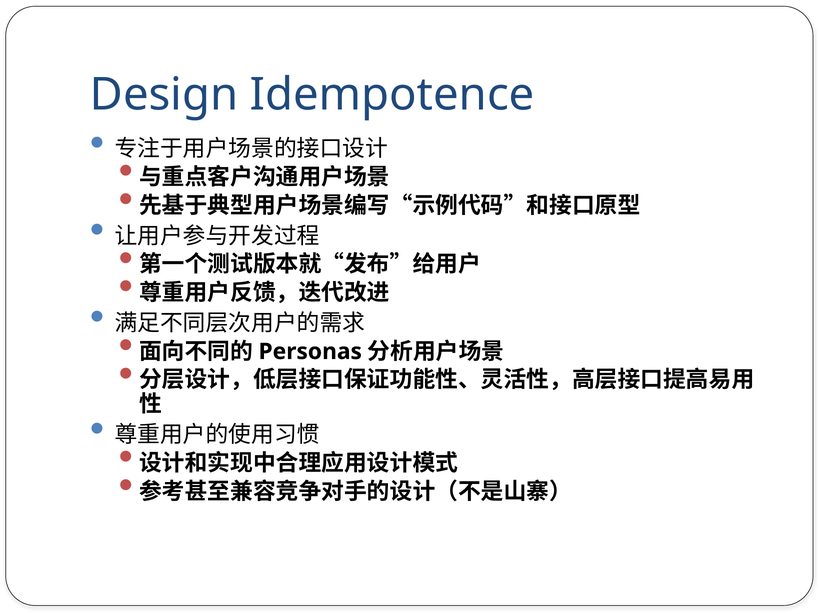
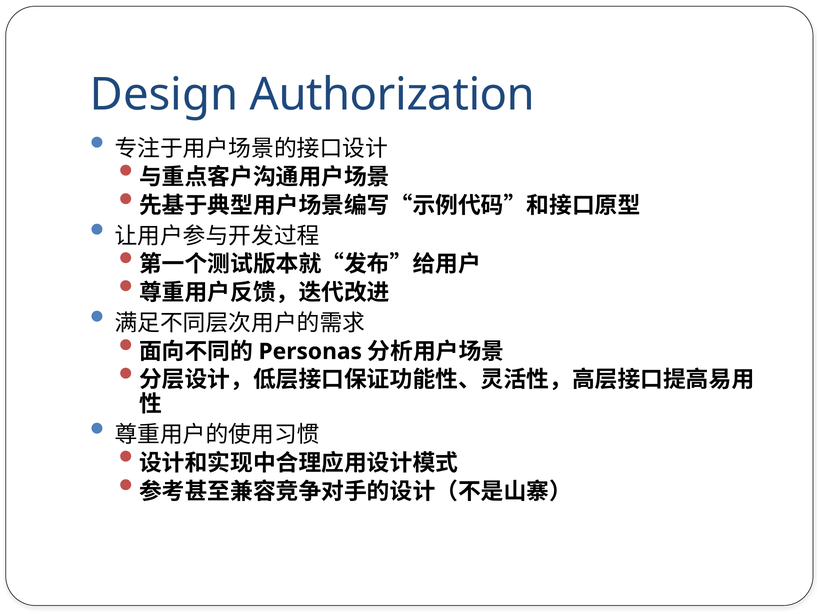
Idempotence: Idempotence -> Authorization
